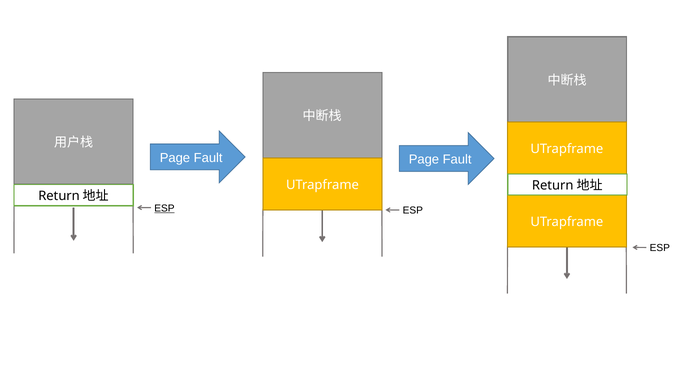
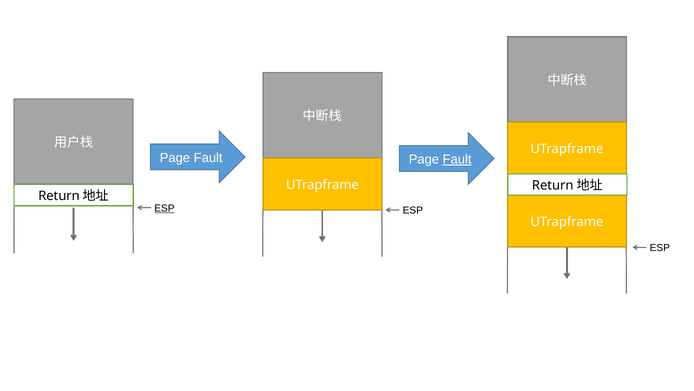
Fault at (457, 159) underline: none -> present
